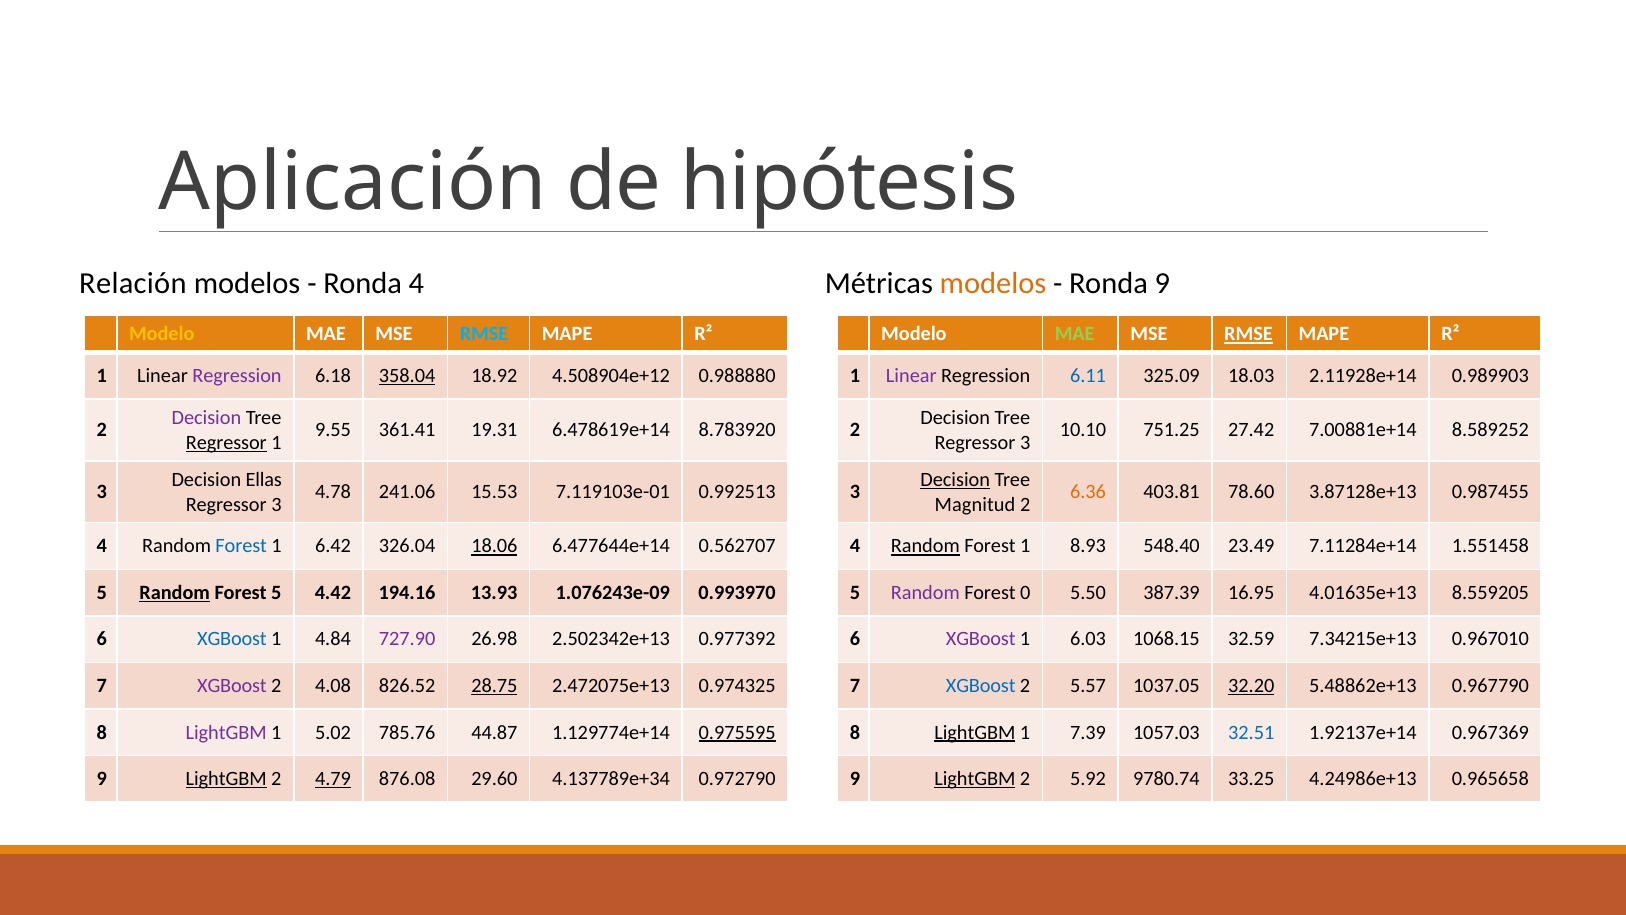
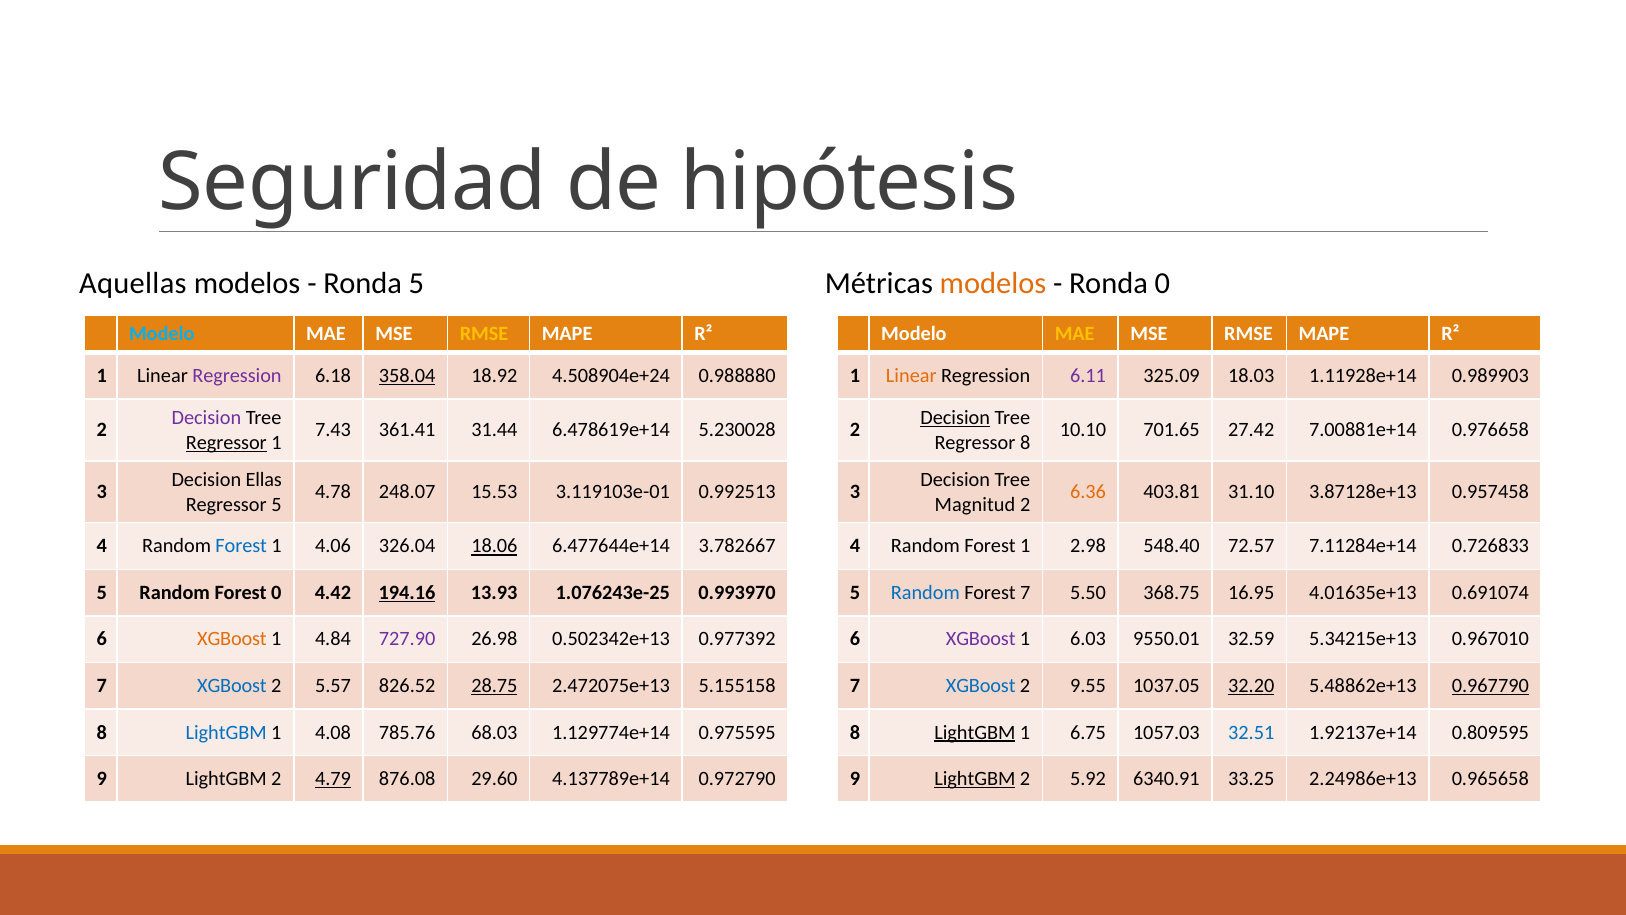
Aplicación: Aplicación -> Seguridad
Relación: Relación -> Aquellas
Ronda 4: 4 -> 5
Ronda 9: 9 -> 0
Modelo at (162, 334) colour: yellow -> light blue
RMSE at (484, 334) colour: light blue -> yellow
MAE at (1075, 334) colour: light green -> yellow
RMSE at (1248, 334) underline: present -> none
4.508904e+12: 4.508904e+12 -> 4.508904e+24
Linear at (911, 376) colour: purple -> orange
6.11 colour: blue -> purple
2.11928e+14: 2.11928e+14 -> 1.11928e+14
Decision at (955, 418) underline: none -> present
9.55: 9.55 -> 7.43
19.31: 19.31 -> 31.44
8.783920: 8.783920 -> 5.230028
751.25: 751.25 -> 701.65
8.589252: 8.589252 -> 0.976658
3 at (1025, 442): 3 -> 8
Decision at (955, 479) underline: present -> none
241.06: 241.06 -> 248.07
7.119103e-01: 7.119103e-01 -> 3.119103e-01
78.60: 78.60 -> 31.10
0.987455: 0.987455 -> 0.957458
3 at (276, 504): 3 -> 5
6.42: 6.42 -> 4.06
0.562707: 0.562707 -> 3.782667
Random at (925, 546) underline: present -> none
8.93: 8.93 -> 2.98
23.49: 23.49 -> 72.57
1.551458: 1.551458 -> 0.726833
Random at (175, 592) underline: present -> none
Forest 5: 5 -> 0
194.16 underline: none -> present
1.076243e-09: 1.076243e-09 -> 1.076243e-25
Random at (925, 592) colour: purple -> blue
Forest 0: 0 -> 7
387.39: 387.39 -> 368.75
8.559205: 8.559205 -> 0.691074
XGBoost at (232, 639) colour: blue -> orange
2.502342e+13: 2.502342e+13 -> 0.502342e+13
1068.15: 1068.15 -> 9550.01
7.34215e+13: 7.34215e+13 -> 5.34215e+13
XGBoost at (232, 686) colour: purple -> blue
4.08: 4.08 -> 5.57
0.974325: 0.974325 -> 5.155158
5.57: 5.57 -> 9.55
0.967790 underline: none -> present
LightGBM at (226, 732) colour: purple -> blue
5.02: 5.02 -> 4.08
44.87: 44.87 -> 68.03
0.975595 underline: present -> none
7.39: 7.39 -> 6.75
0.967369: 0.967369 -> 0.809595
LightGBM at (226, 779) underline: present -> none
4.137789e+34: 4.137789e+34 -> 4.137789e+14
9780.74: 9780.74 -> 6340.91
4.24986e+13: 4.24986e+13 -> 2.24986e+13
